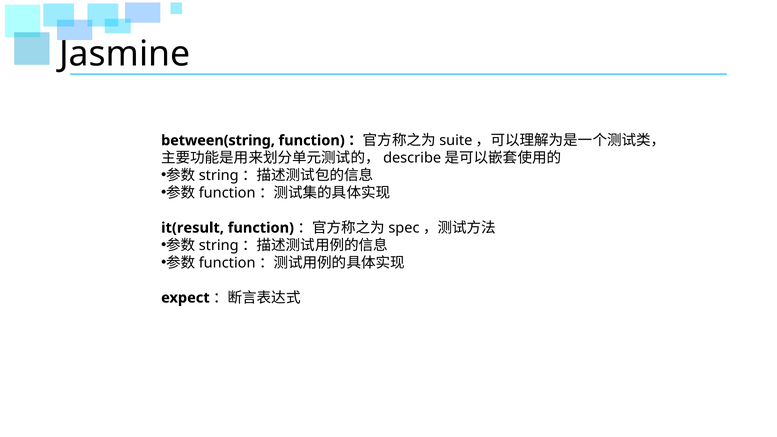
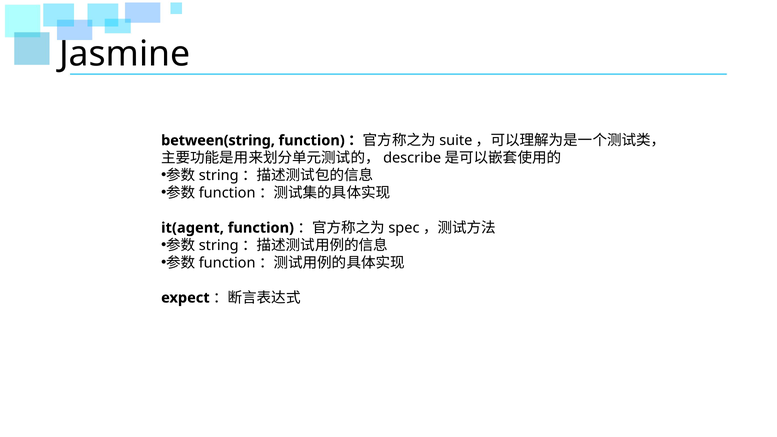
it(result: it(result -> it(agent
